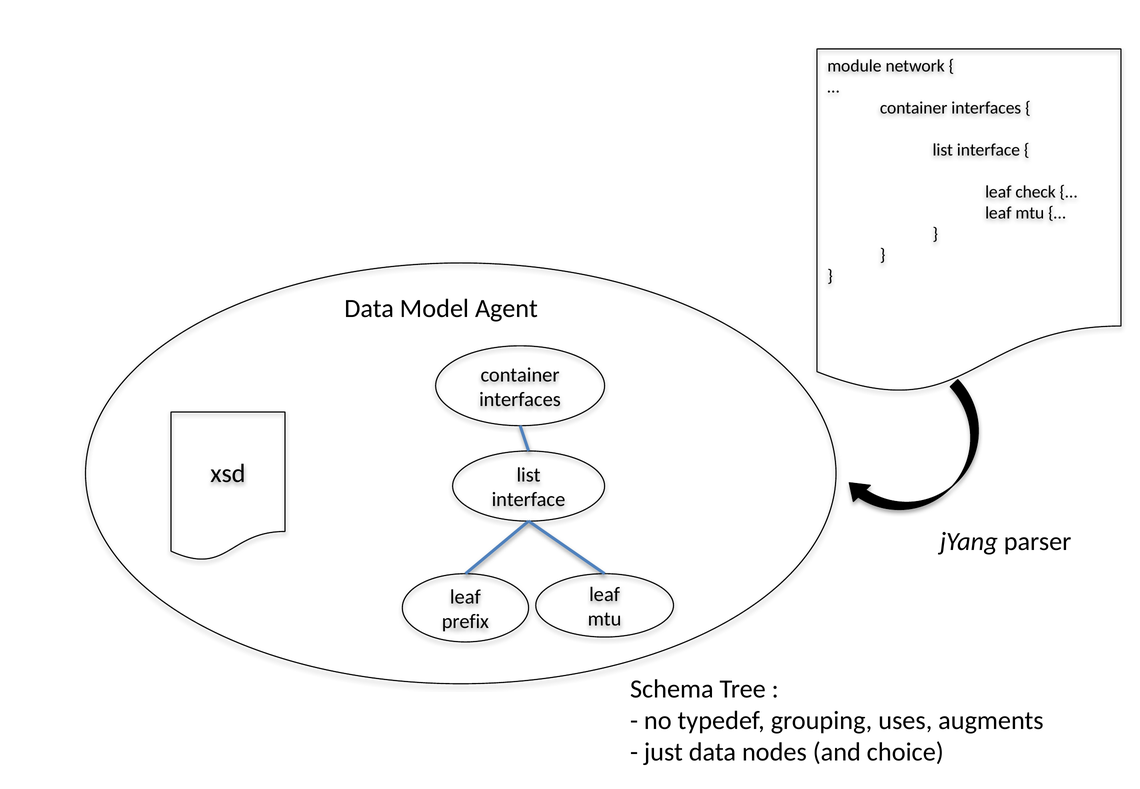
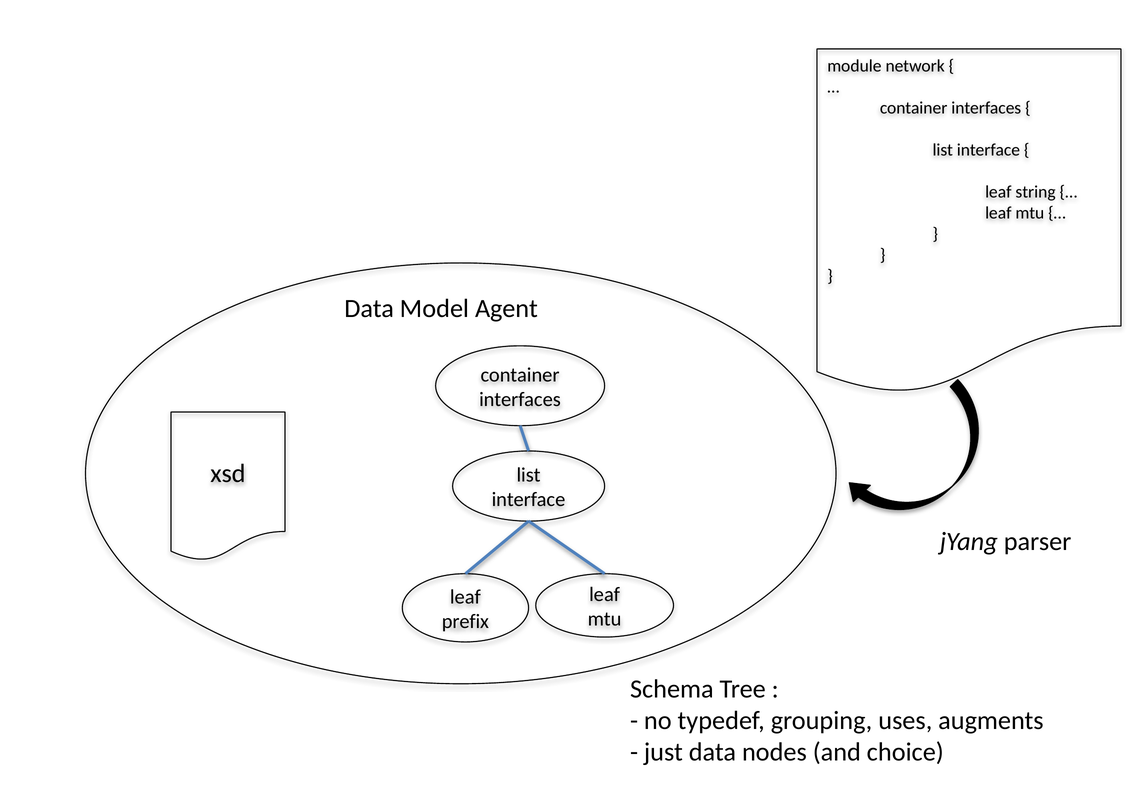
check: check -> string
